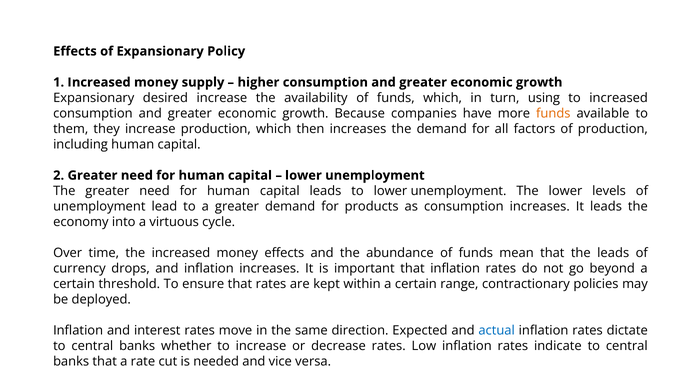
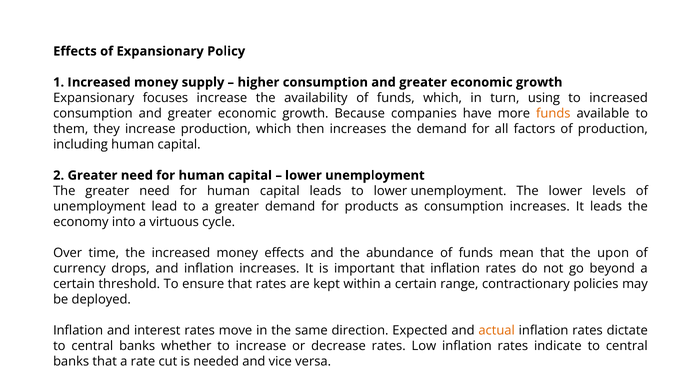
desired: desired -> focuses
the leads: leads -> upon
actual colour: blue -> orange
